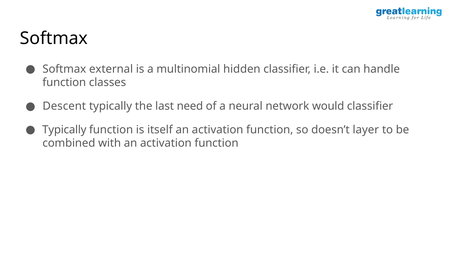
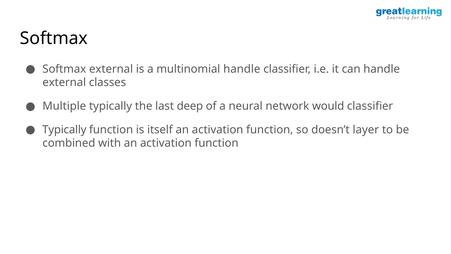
multinomial hidden: hidden -> handle
function at (64, 82): function -> external
Descent: Descent -> Multiple
need: need -> deep
